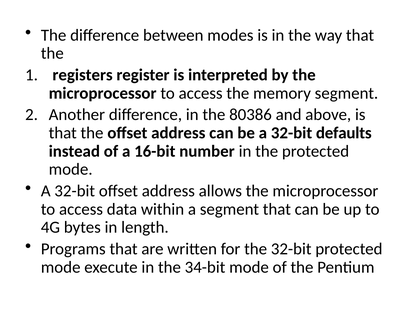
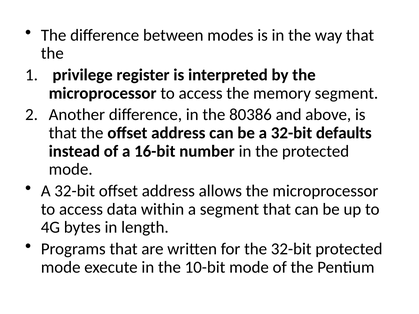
registers: registers -> privilege
34-bit: 34-bit -> 10-bit
